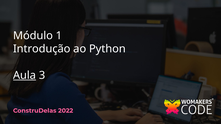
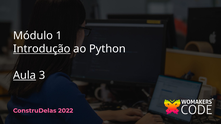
Introdução underline: none -> present
